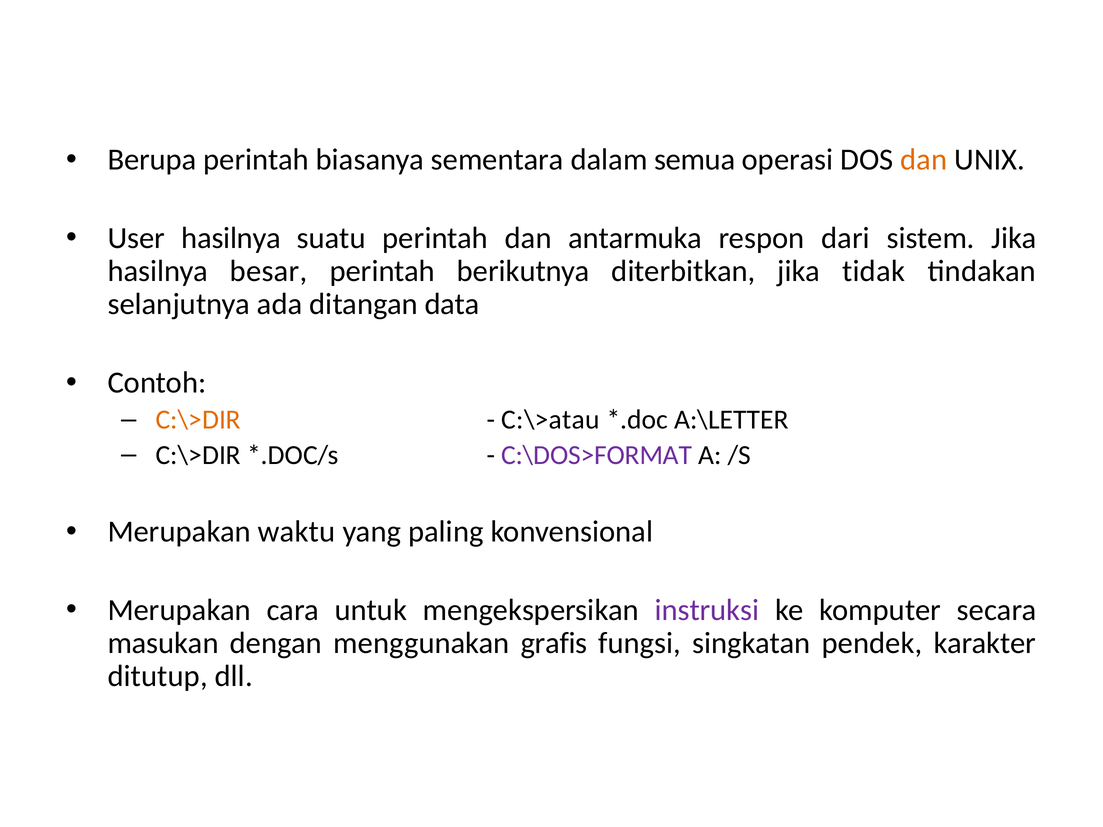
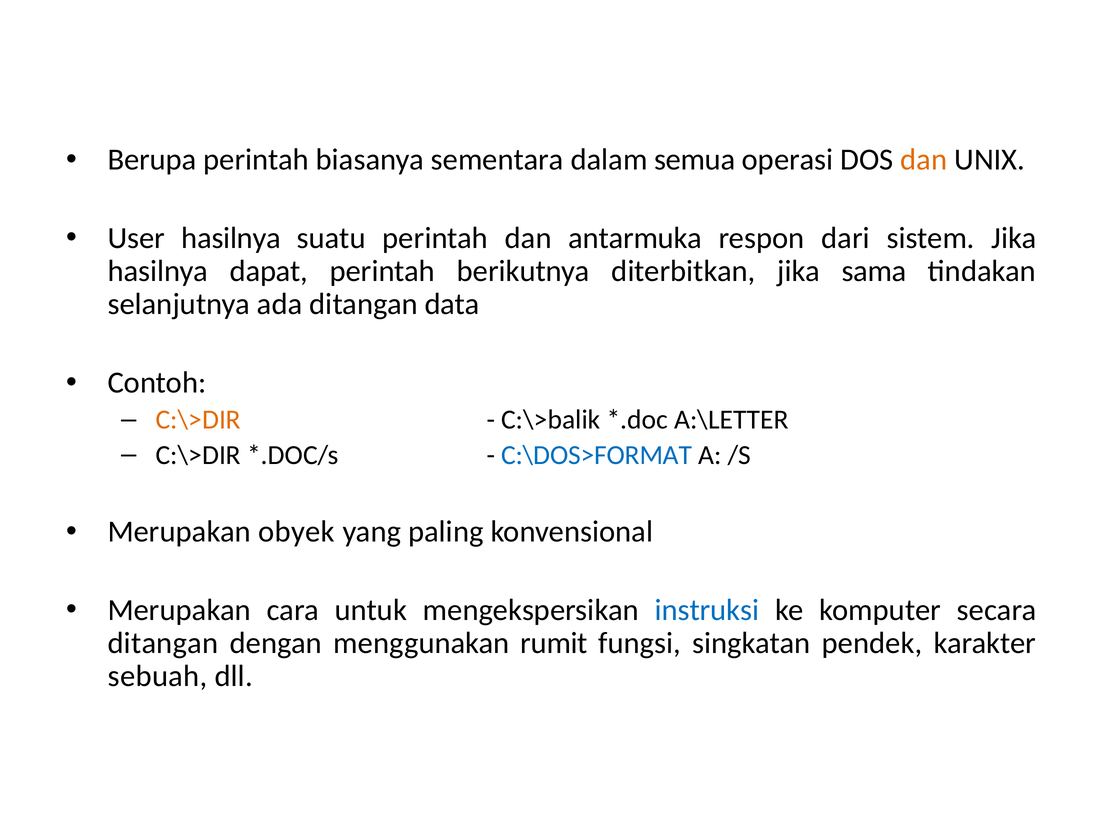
besar: besar -> dapat
tidak: tidak -> sama
C:\>atau: C:\>atau -> C:\>balik
C:\DOS>FORMAT colour: purple -> blue
waktu: waktu -> obyek
instruksi colour: purple -> blue
masukan at (163, 643): masukan -> ditangan
grafis: grafis -> rumit
ditutup: ditutup -> sebuah
